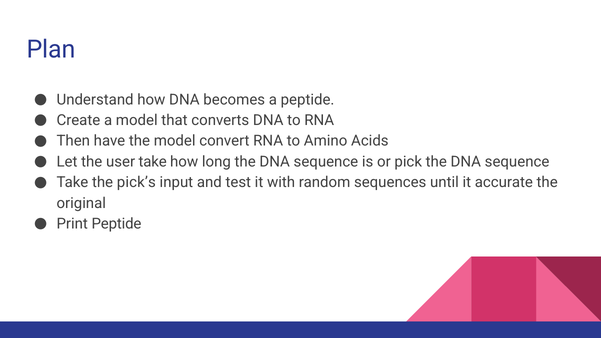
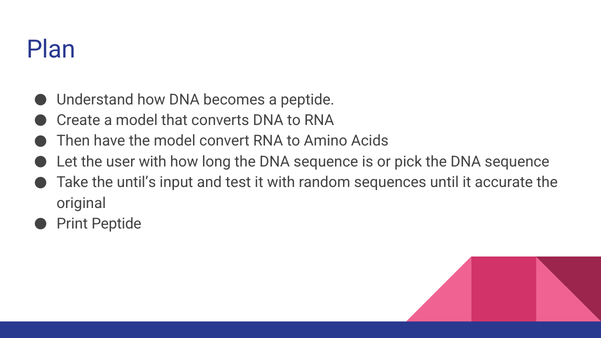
user take: take -> with
pick’s: pick’s -> until’s
